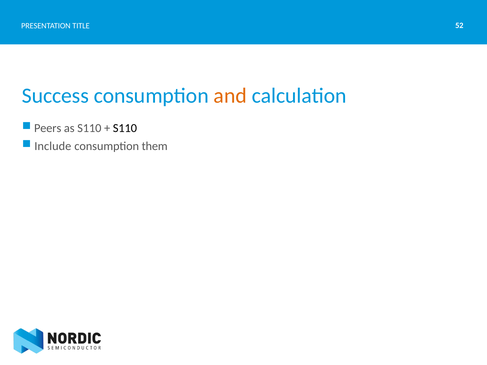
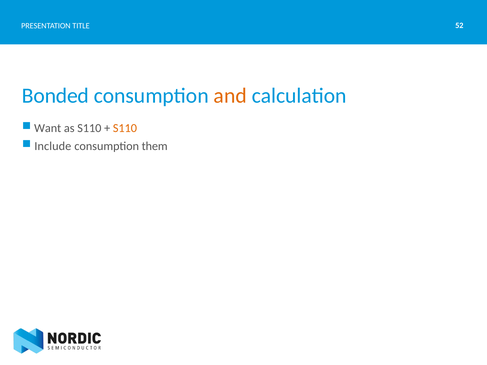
Success: Success -> Bonded
Peers: Peers -> Want
S110 at (125, 128) colour: black -> orange
